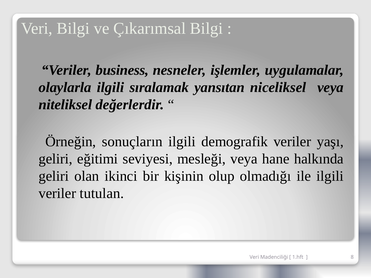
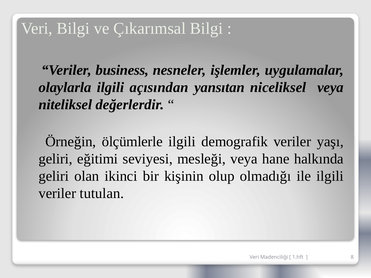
sıralamak: sıralamak -> açısından
sonuçların: sonuçların -> ölçümlerle
